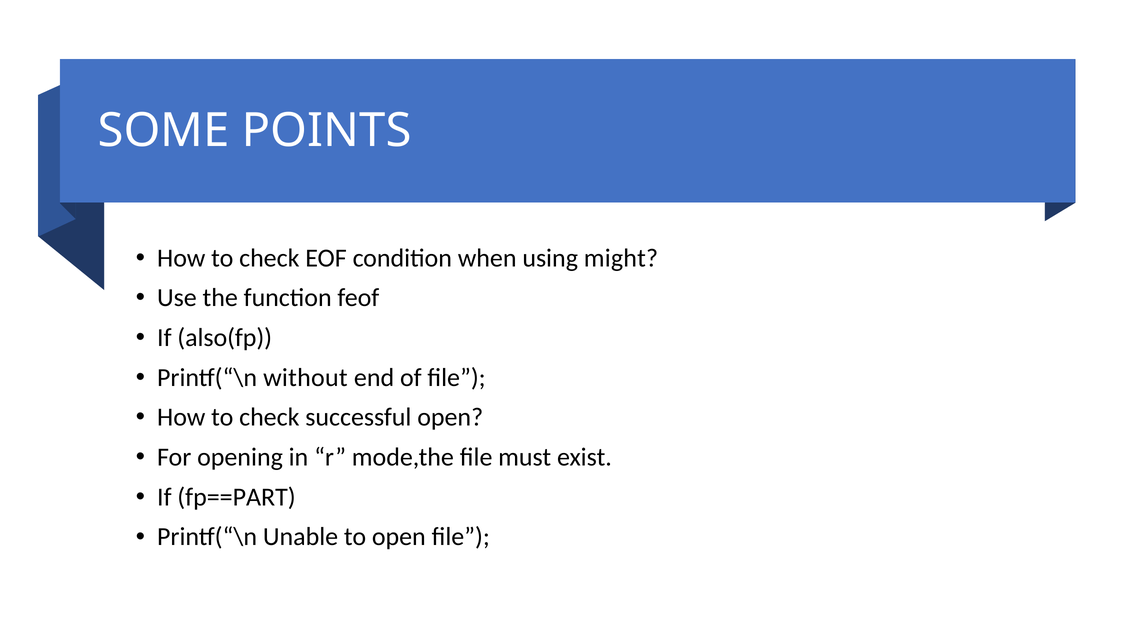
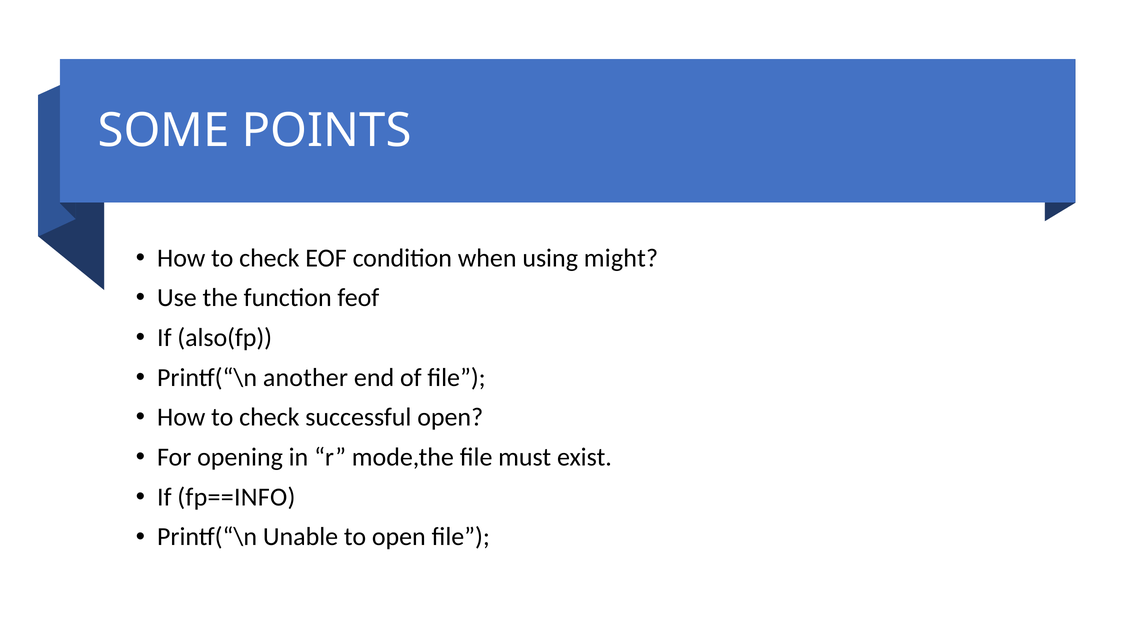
without: without -> another
fp==PART: fp==PART -> fp==INFO
